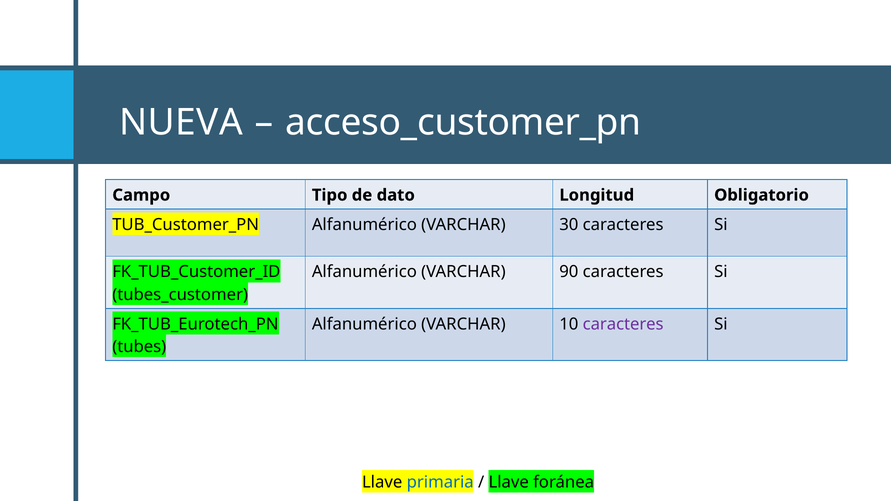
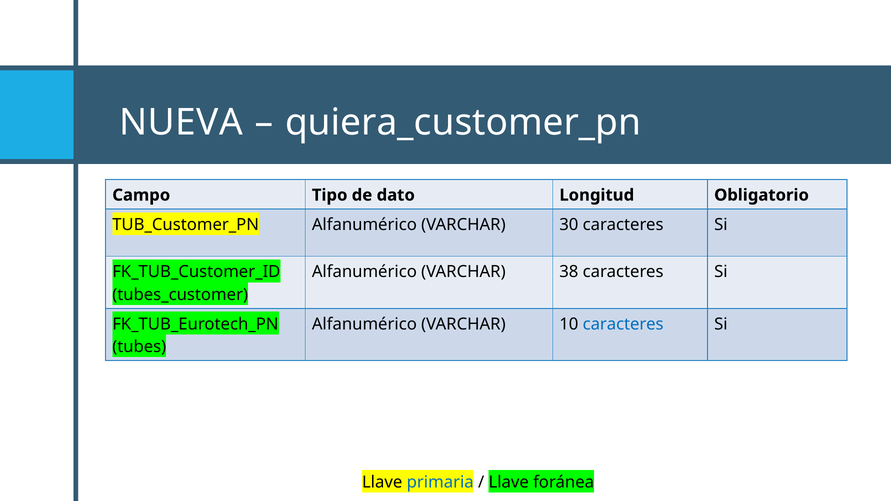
acceso_customer_pn: acceso_customer_pn -> quiera_customer_pn
90: 90 -> 38
caracteres at (623, 324) colour: purple -> blue
